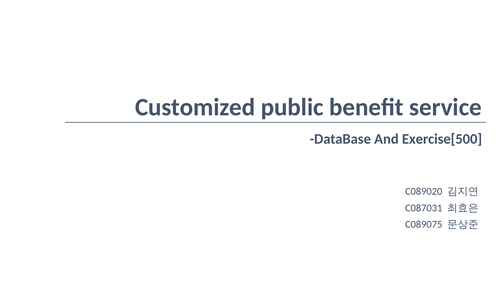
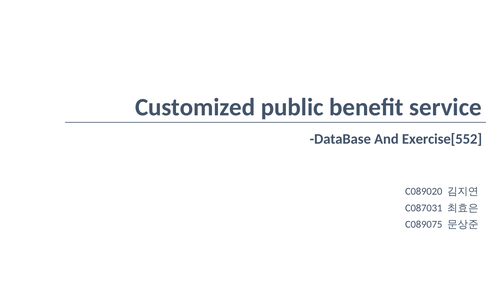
Exercise[500: Exercise[500 -> Exercise[552
